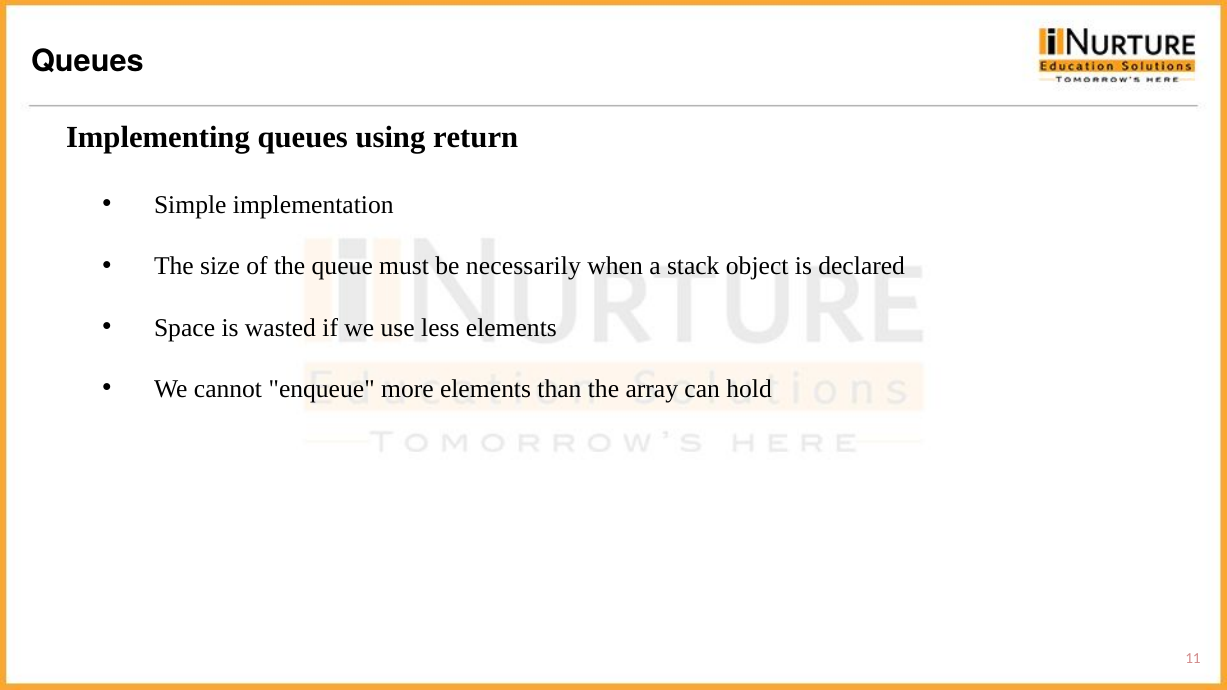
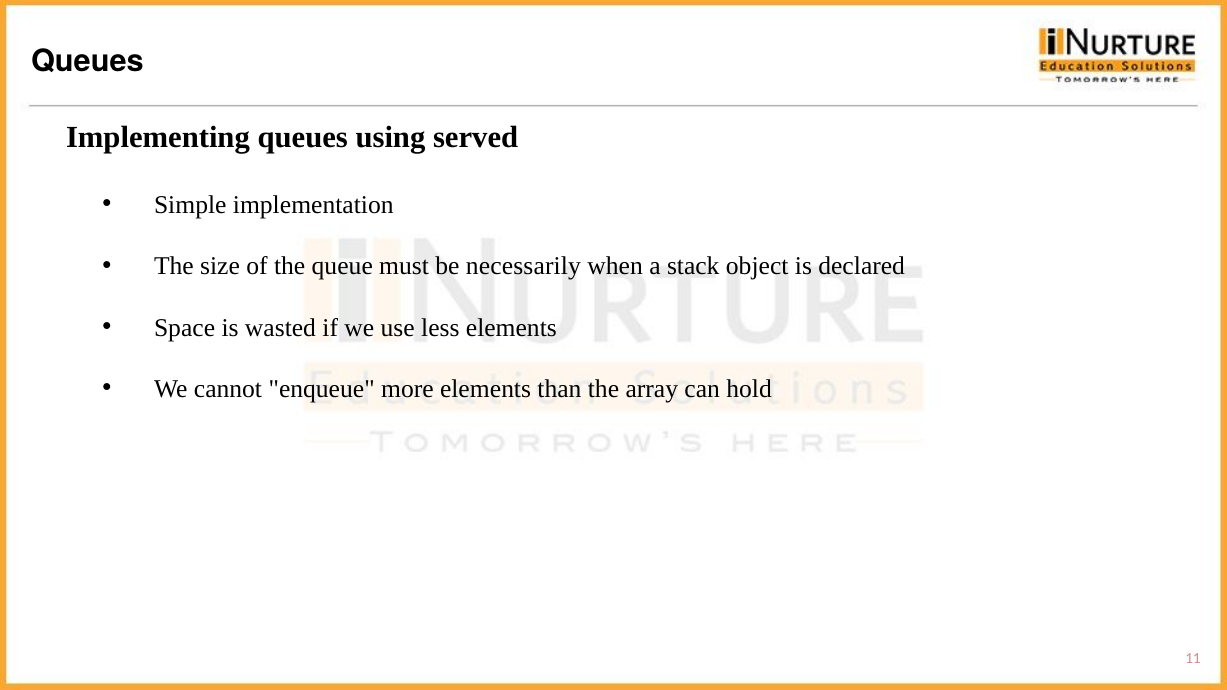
return: return -> served
